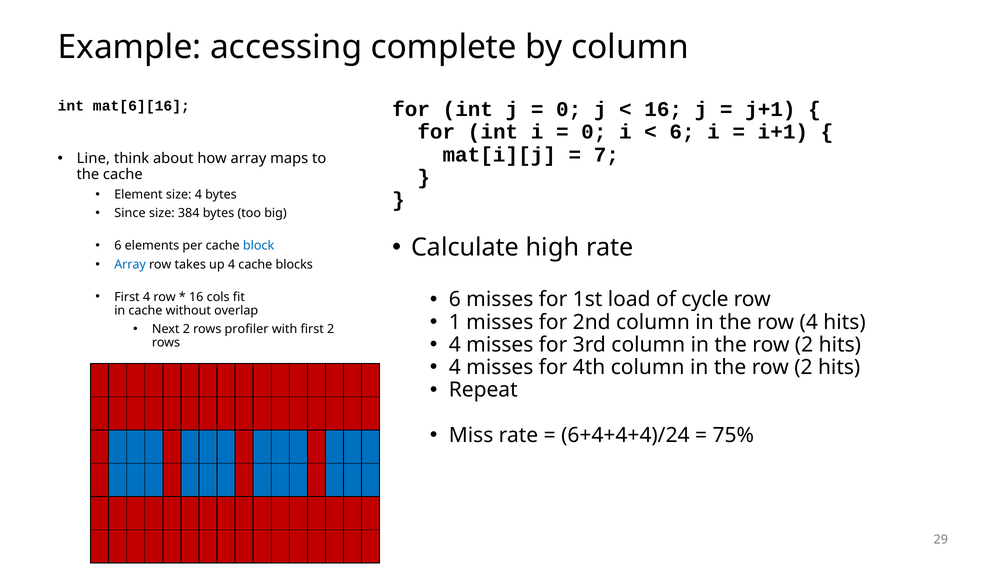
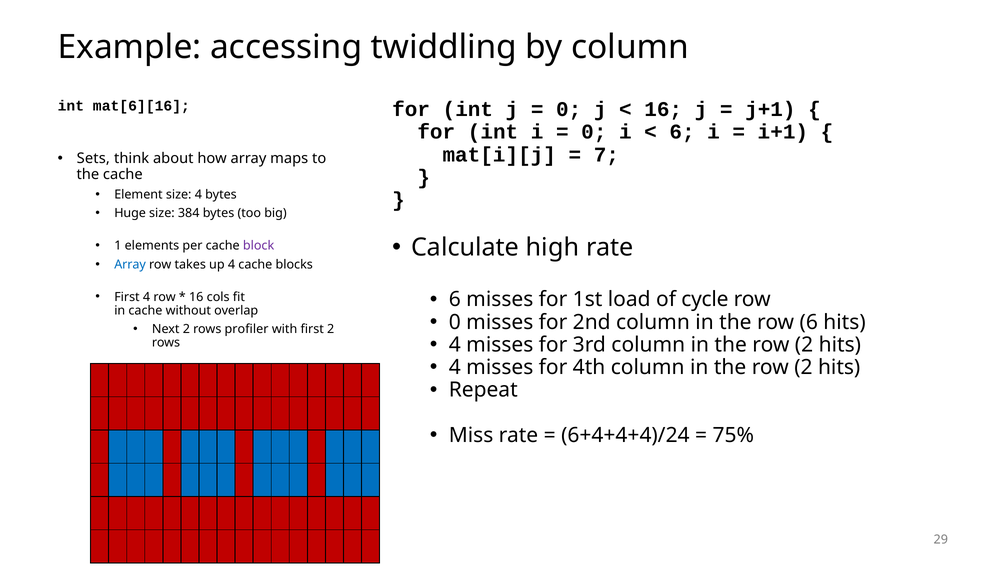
complete: complete -> twiddling
Line: Line -> Sets
Since: Since -> Huge
6 at (118, 246): 6 -> 1
block colour: blue -> purple
1 at (455, 322): 1 -> 0
row 4: 4 -> 6
